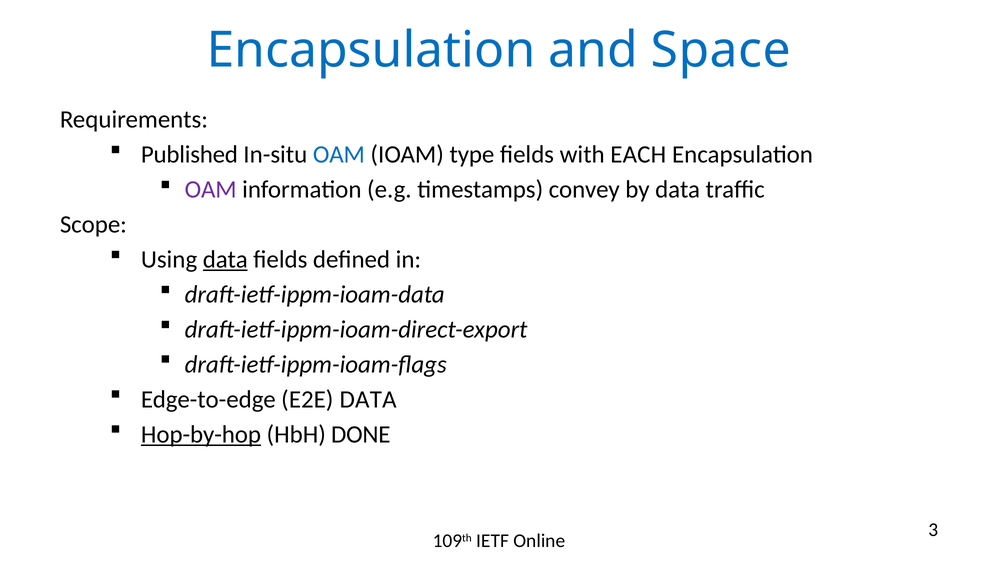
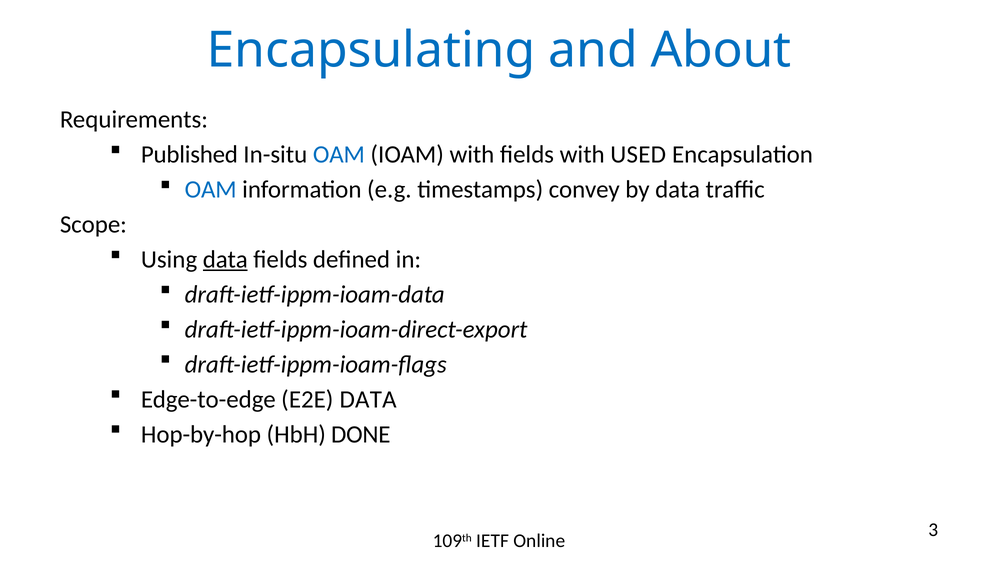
Encapsulation at (371, 50): Encapsulation -> Encapsulating
Space: Space -> About
IOAM type: type -> with
EACH: EACH -> USED
OAM at (211, 189) colour: purple -> blue
Hop-by-hop underline: present -> none
